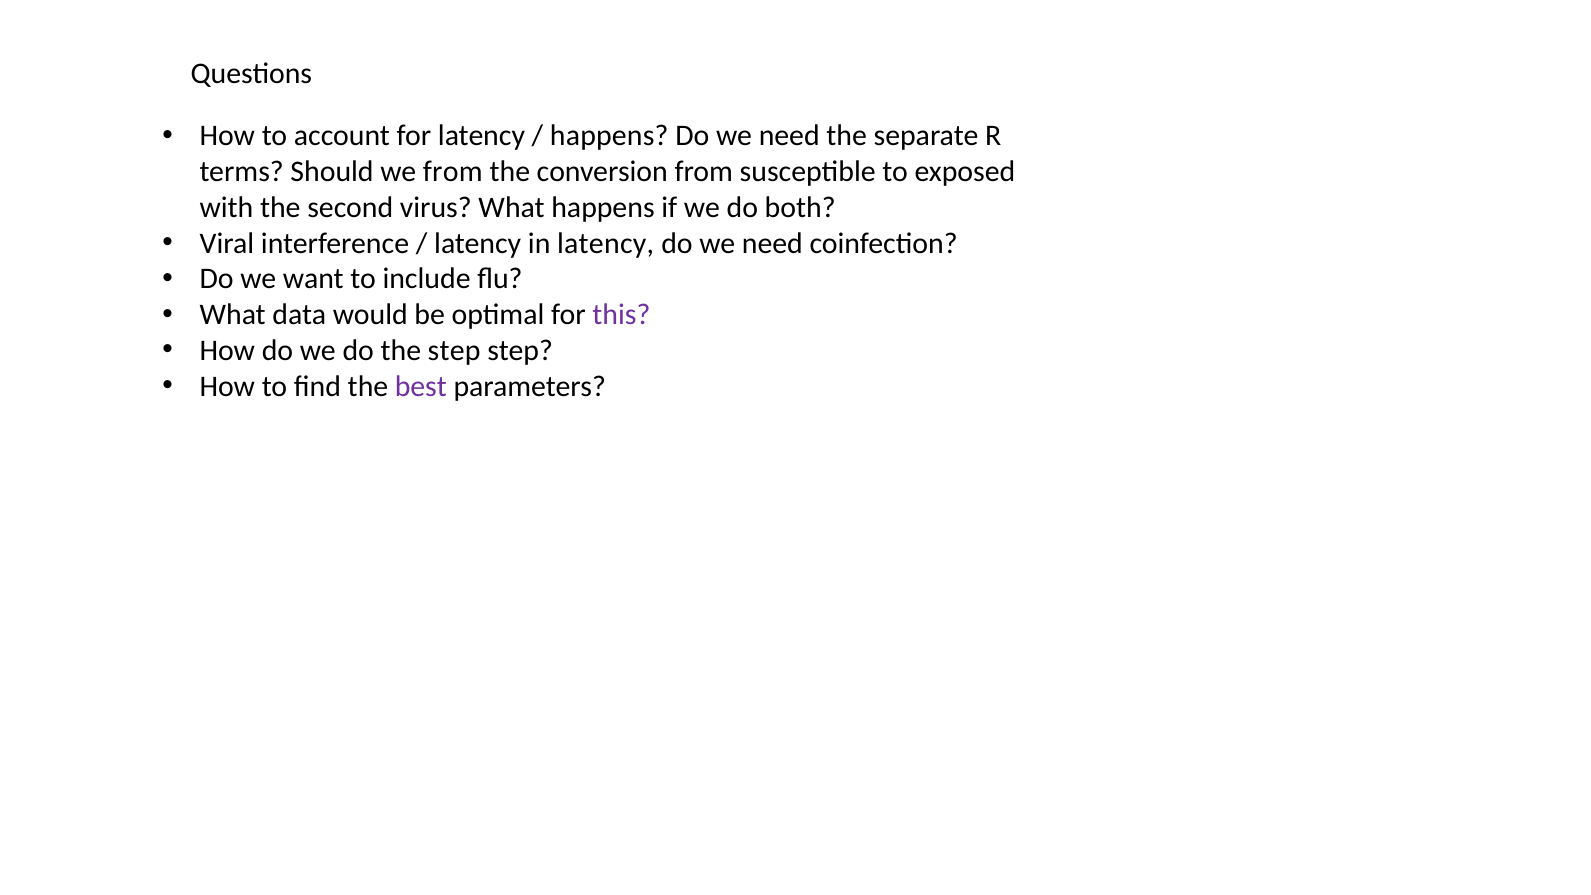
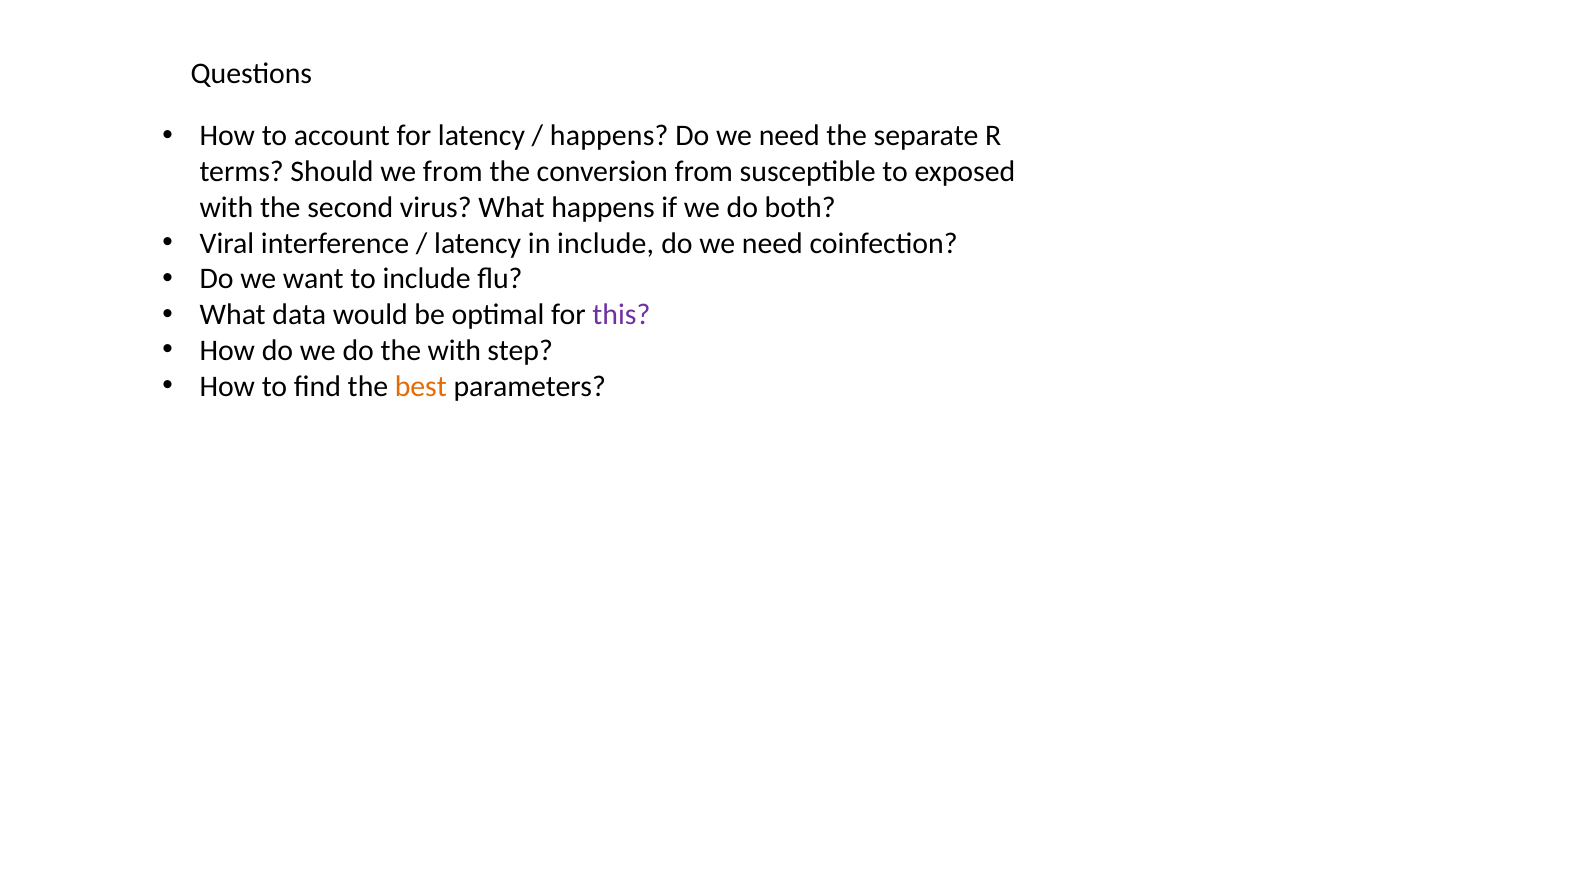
in latency: latency -> include
the step: step -> with
best colour: purple -> orange
